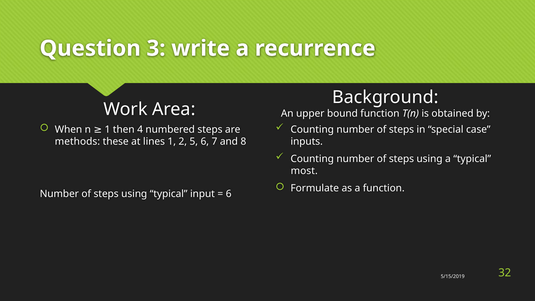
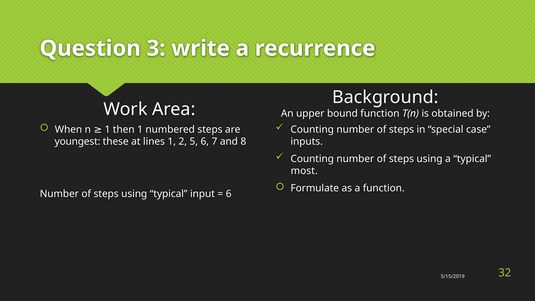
then 4: 4 -> 1
methods: methods -> youngest
